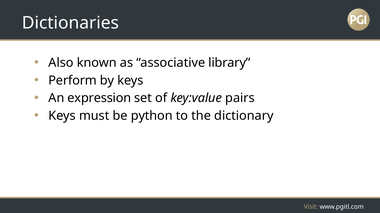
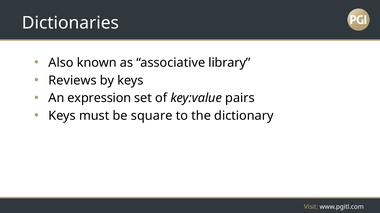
Perform: Perform -> Reviews
python: python -> square
